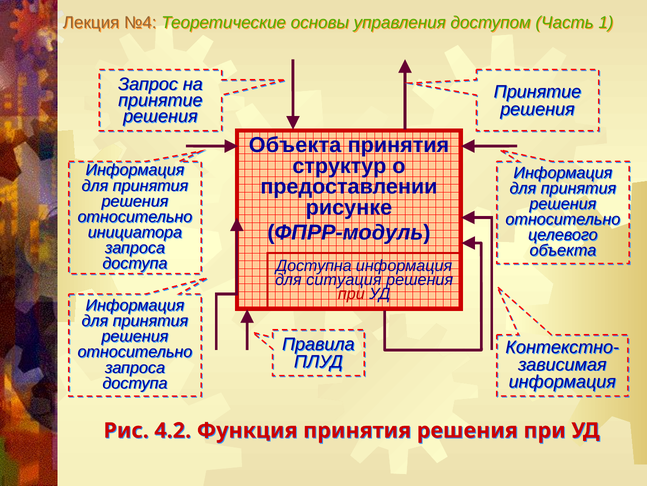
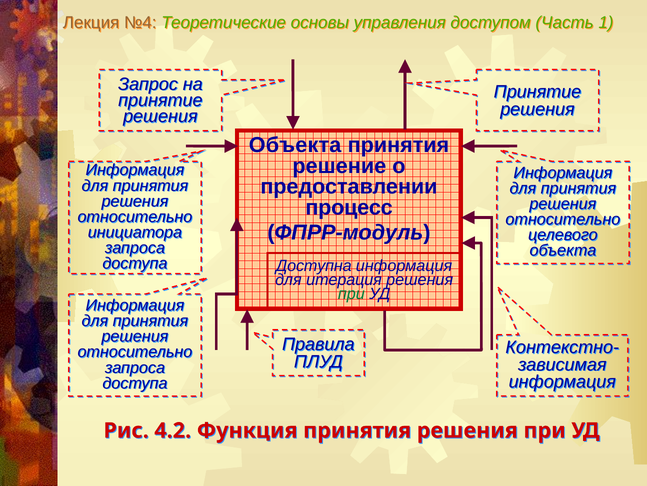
структур: структур -> решение
рисунке: рисунке -> процесс
ситуация: ситуация -> итерация
при at (351, 294) colour: red -> green
